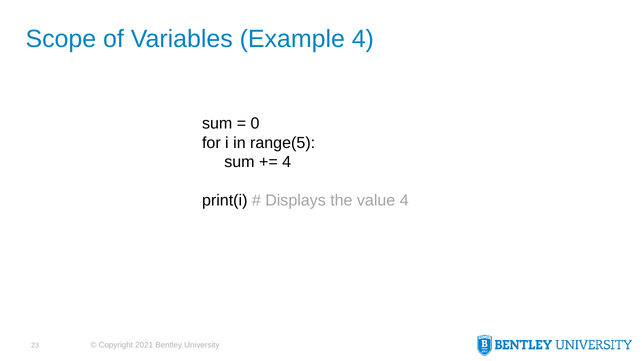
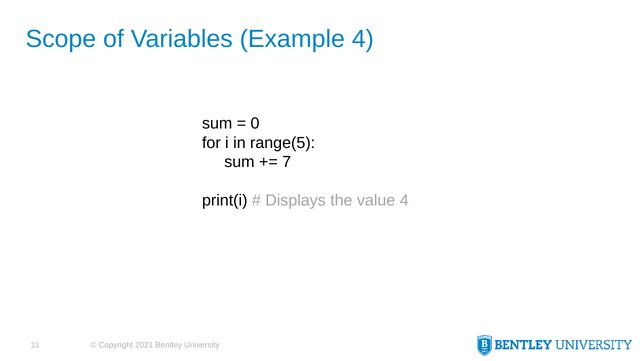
4 at (287, 162): 4 -> 7
